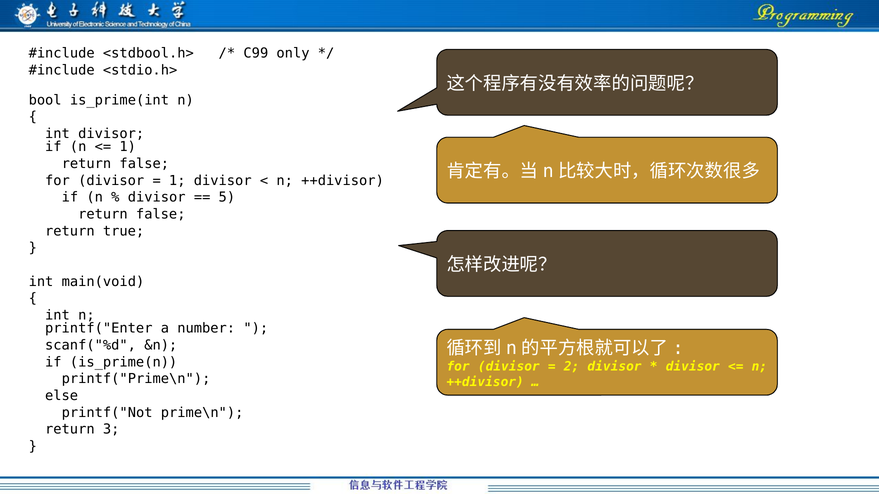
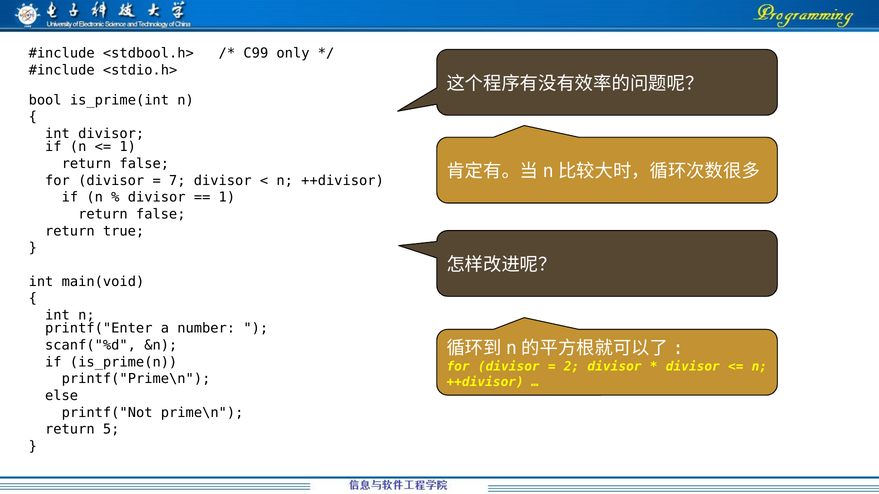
1 at (177, 181): 1 -> 7
5 at (227, 198): 5 -> 1
3: 3 -> 5
